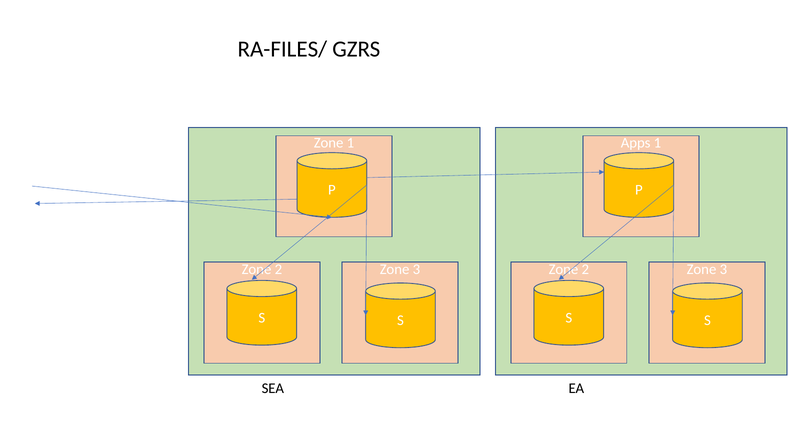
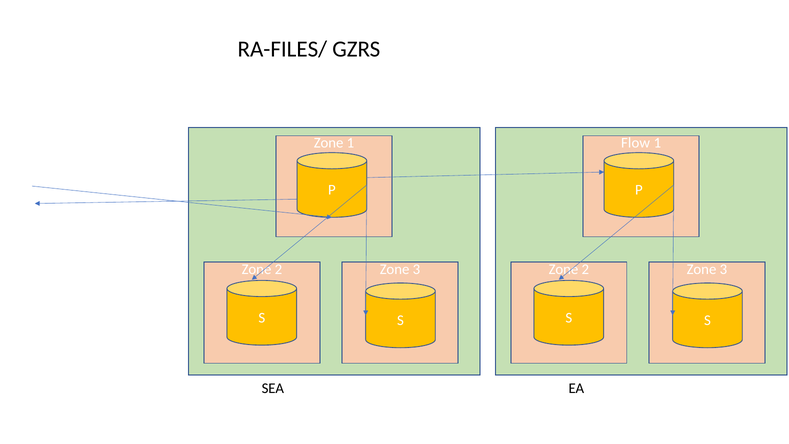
Apps: Apps -> Flow
